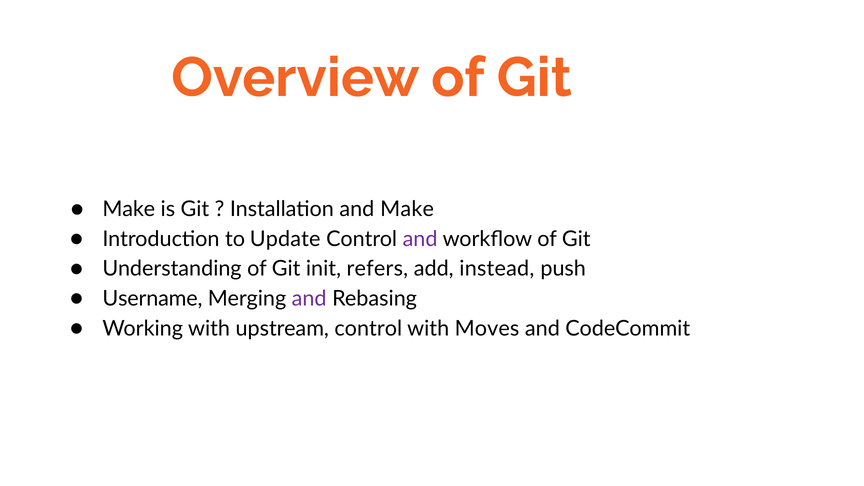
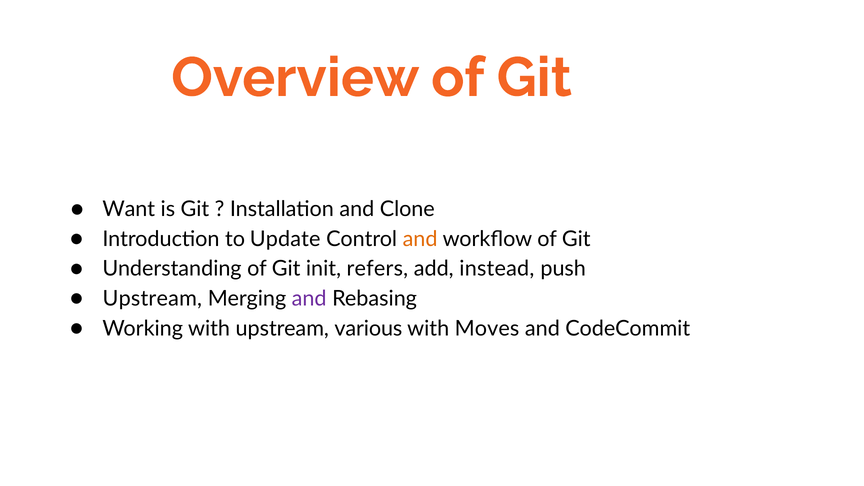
Make at (129, 209): Make -> Want
and Make: Make -> Clone
and at (420, 239) colour: purple -> orange
Username at (152, 299): Username -> Upstream
upstream control: control -> various
